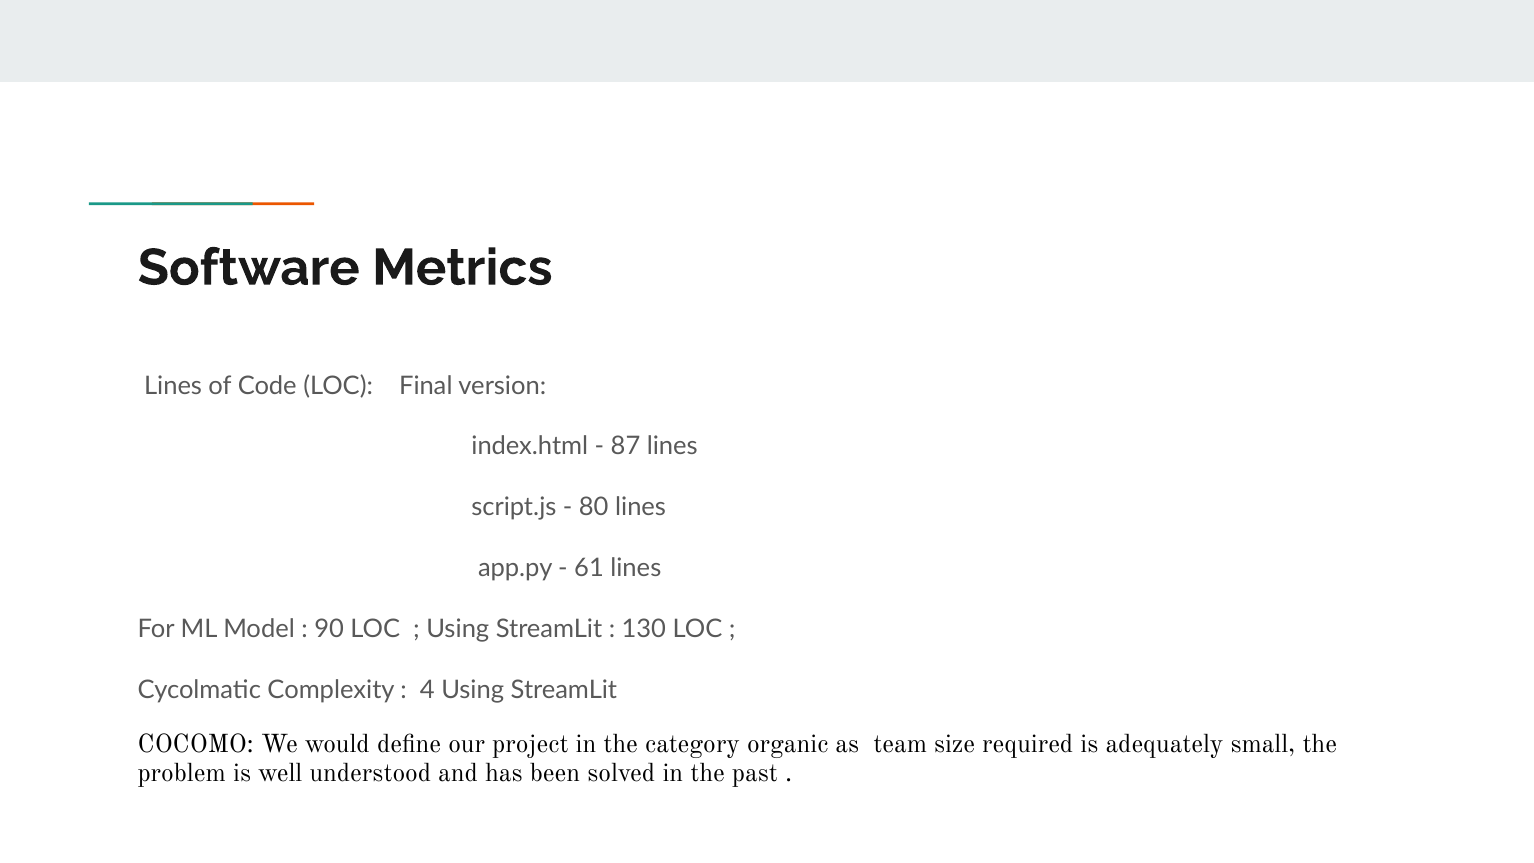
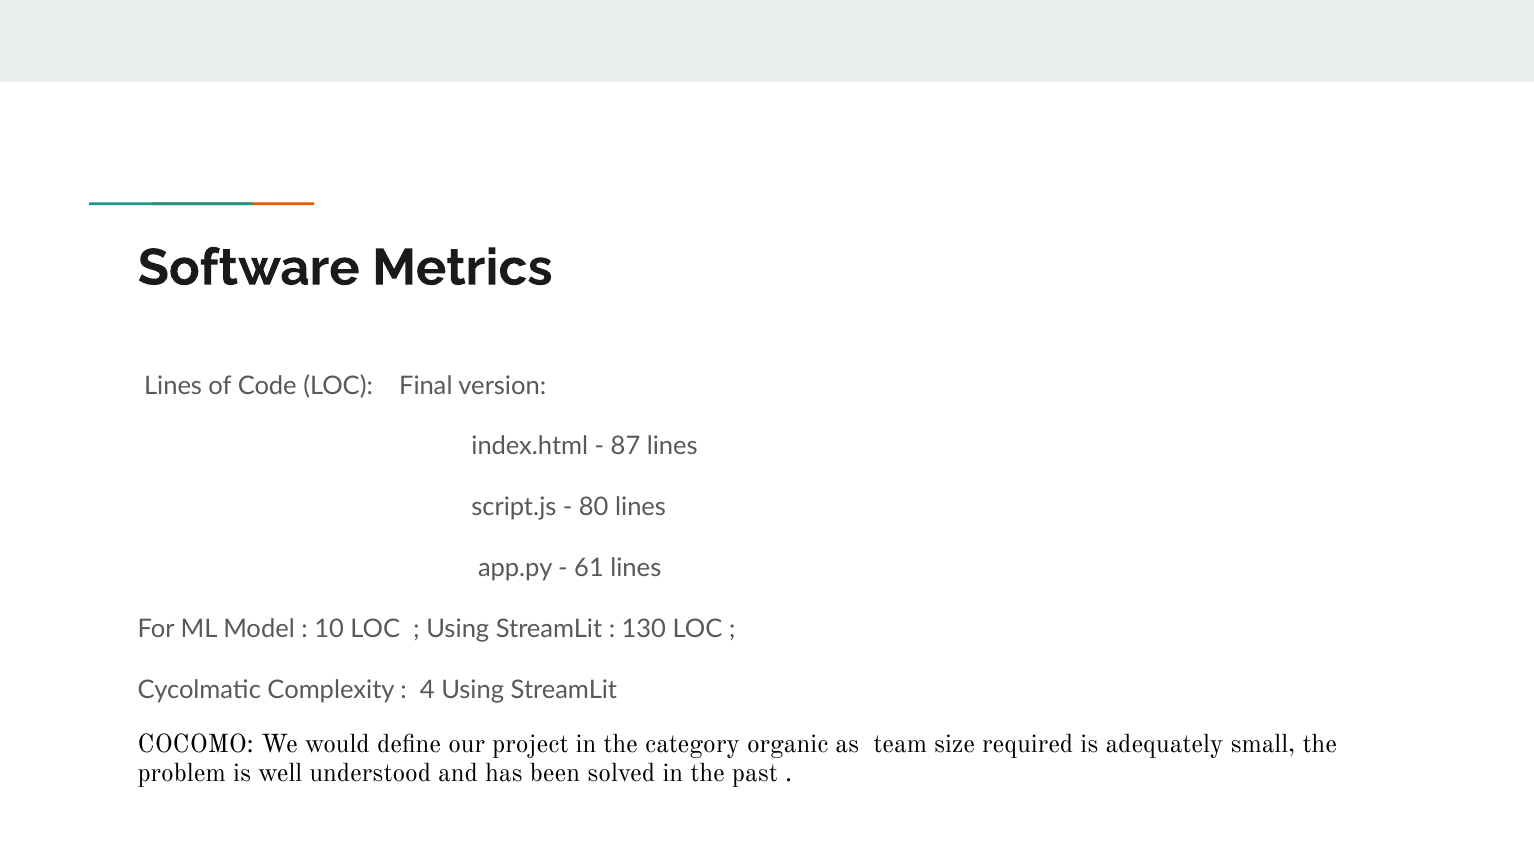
90: 90 -> 10
